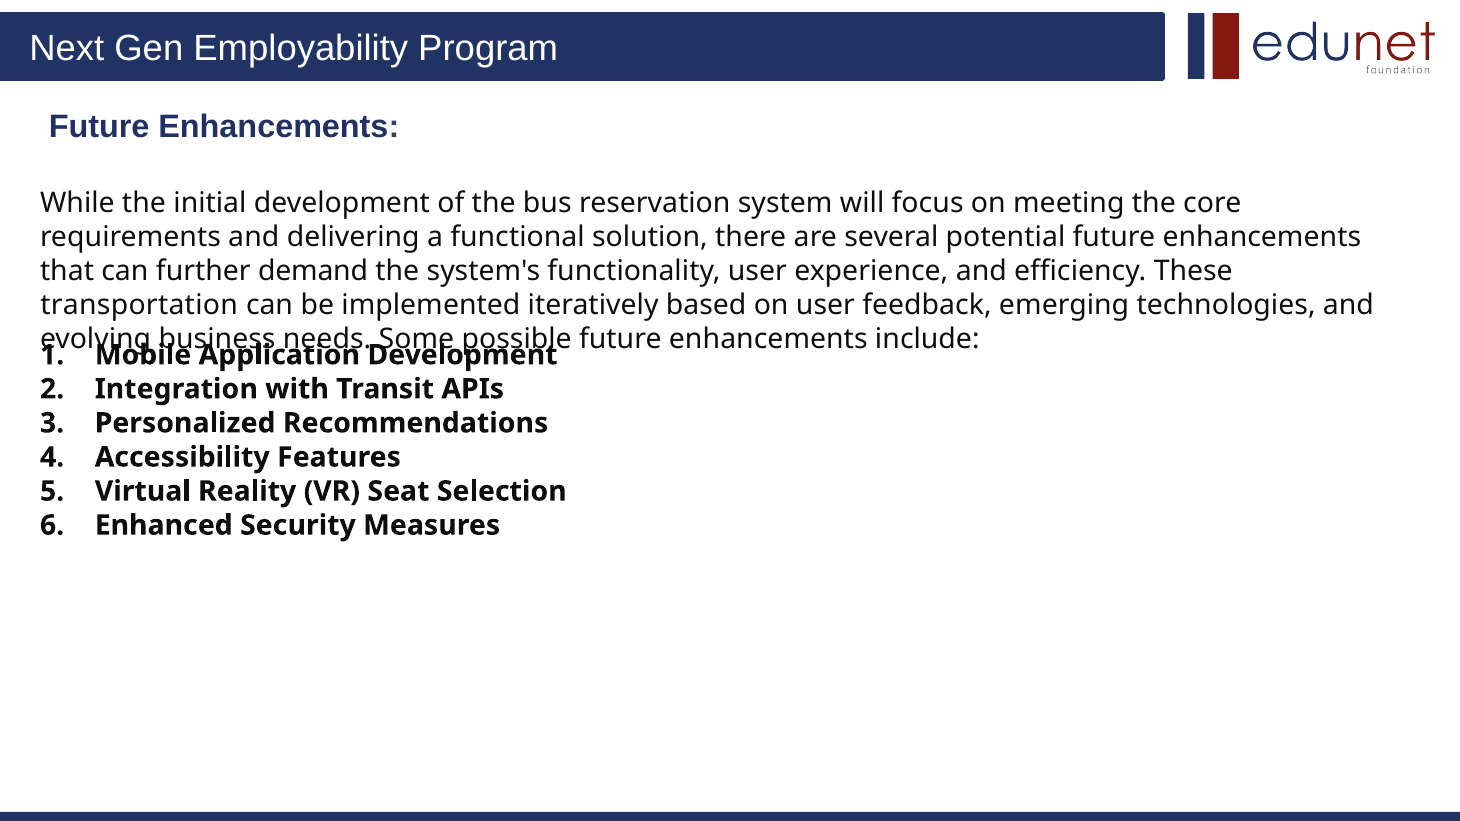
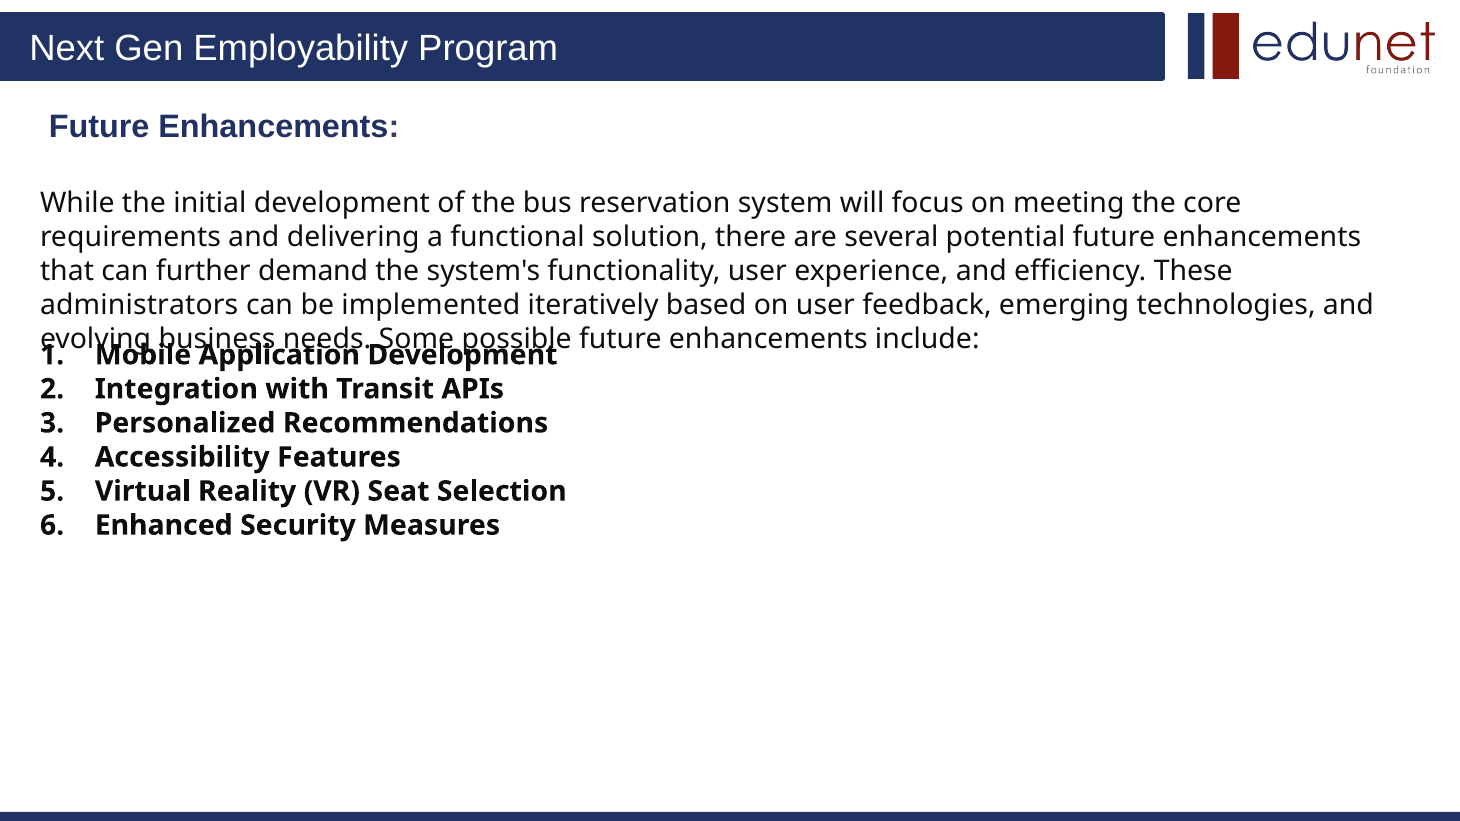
transportation: transportation -> administrators
